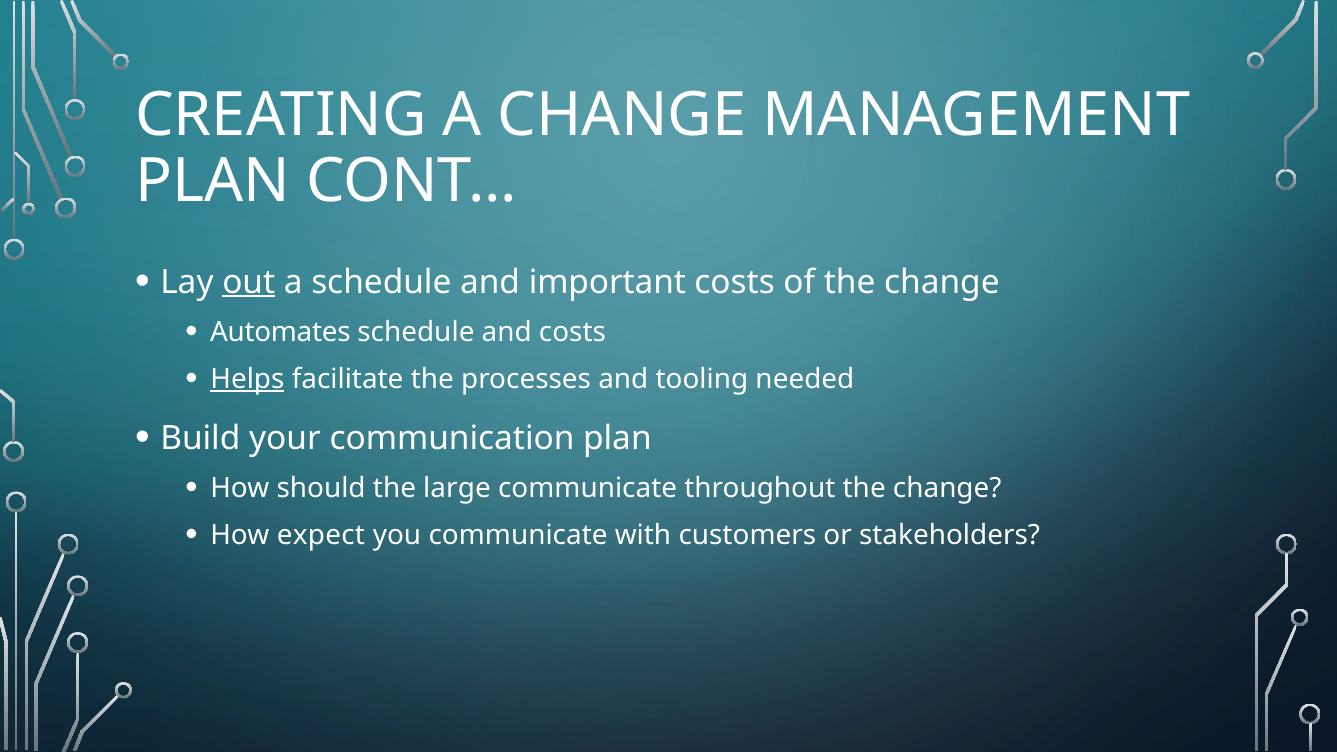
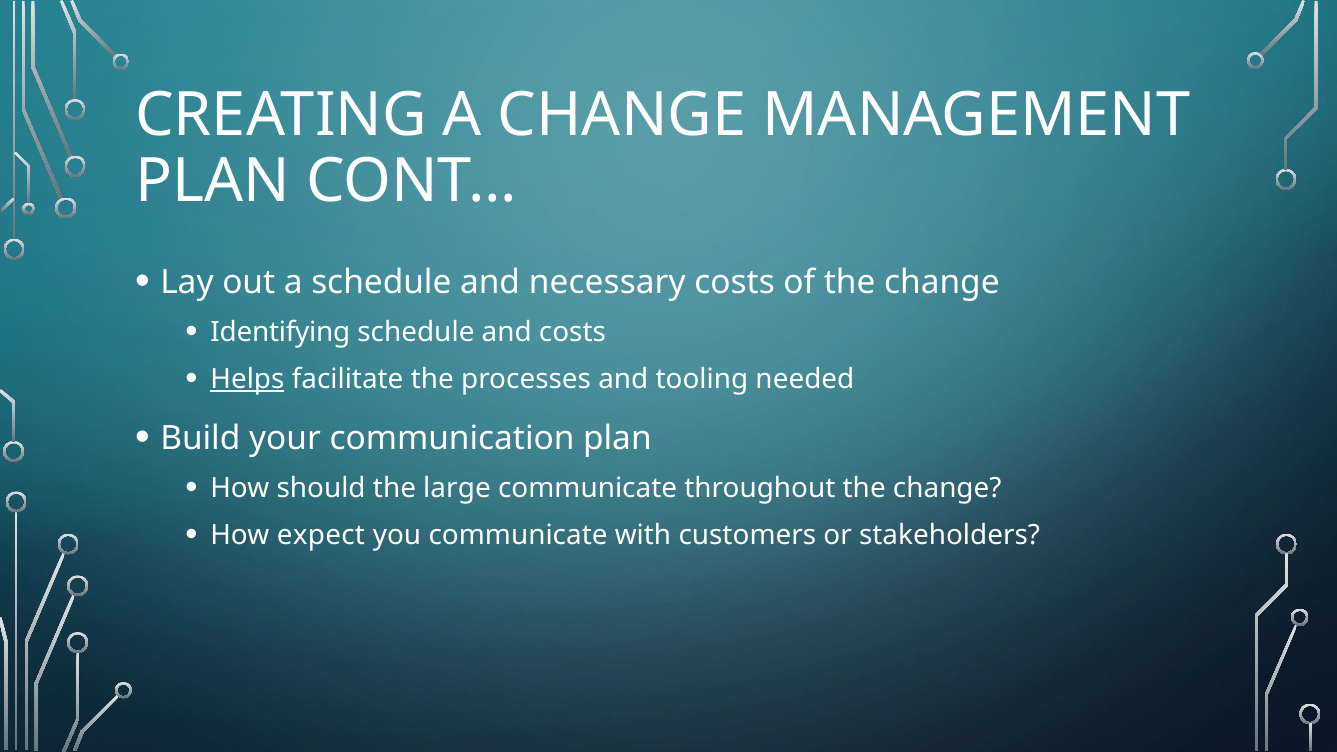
out underline: present -> none
important: important -> necessary
Automates: Automates -> Identifying
